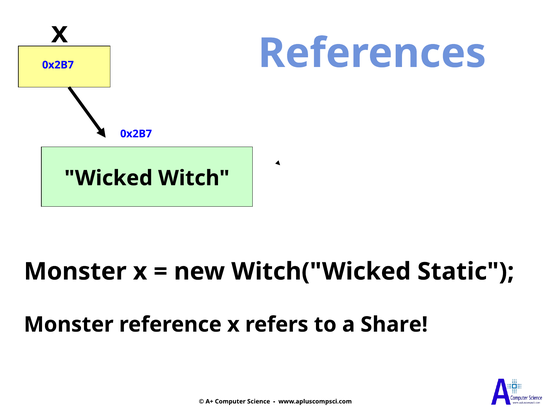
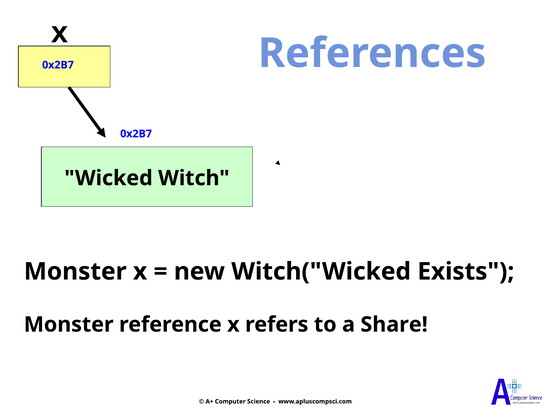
Static: Static -> Exists
